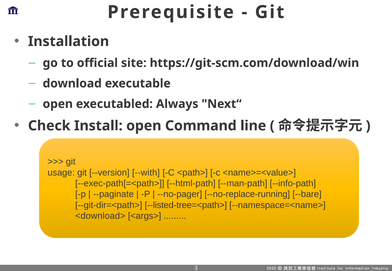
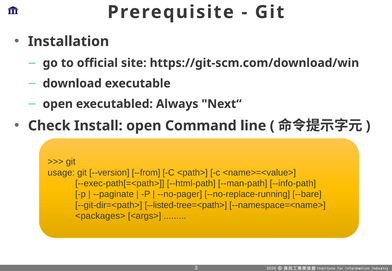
--with: --with -> --from
<download>: <download> -> <packages>
